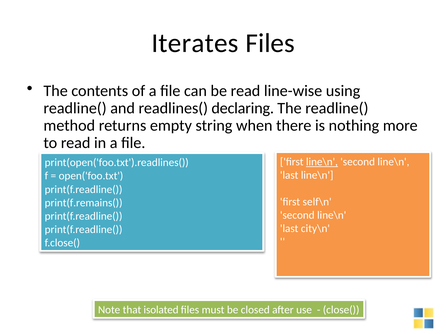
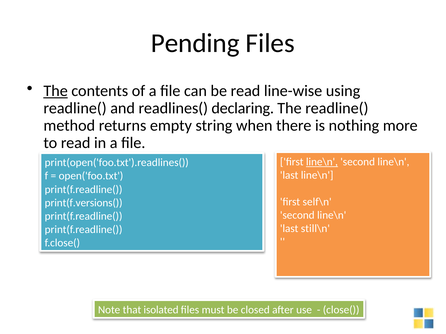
Iterates: Iterates -> Pending
The at (56, 91) underline: none -> present
print(f.remains(: print(f.remains( -> print(f.versions(
city\n: city\n -> still\n
